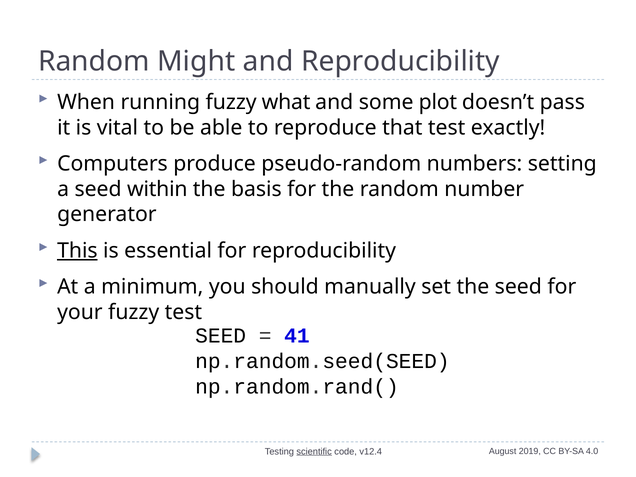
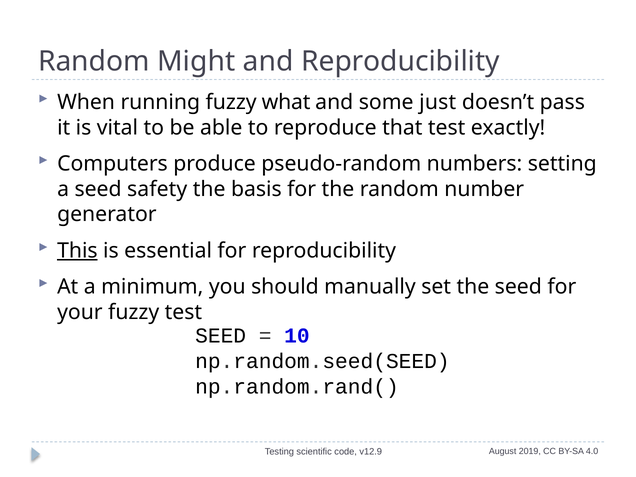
plot: plot -> just
within: within -> safety
41: 41 -> 10
scientific underline: present -> none
v12.4: v12.4 -> v12.9
